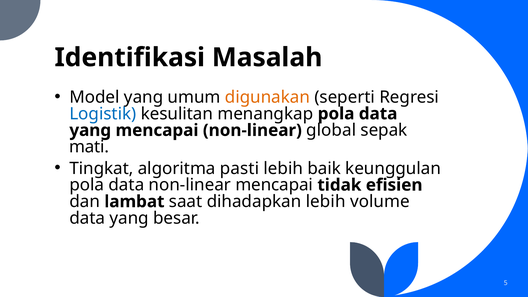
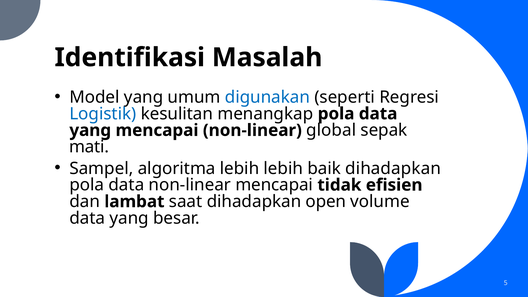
digunakan colour: orange -> blue
Tingkat: Tingkat -> Sampel
algoritma pasti: pasti -> lebih
baik keunggulan: keunggulan -> dihadapkan
dihadapkan lebih: lebih -> open
